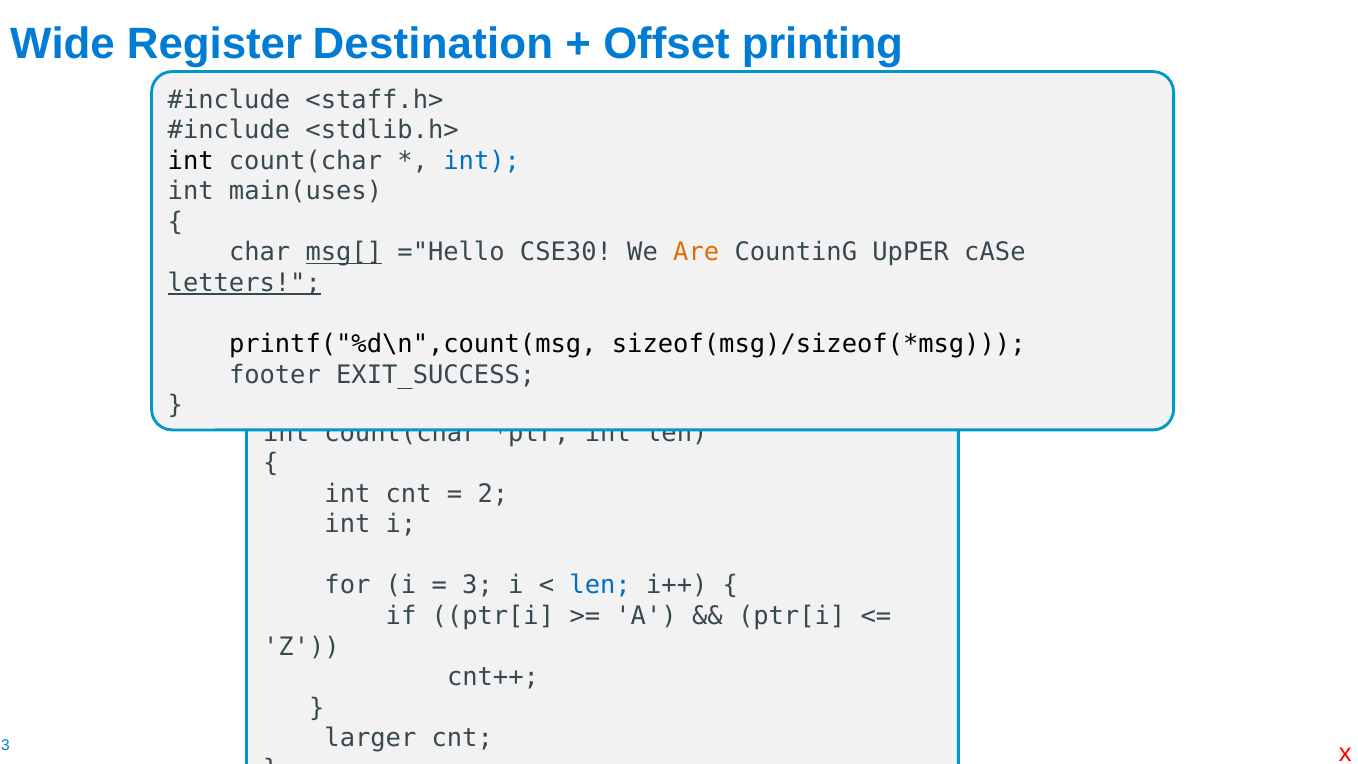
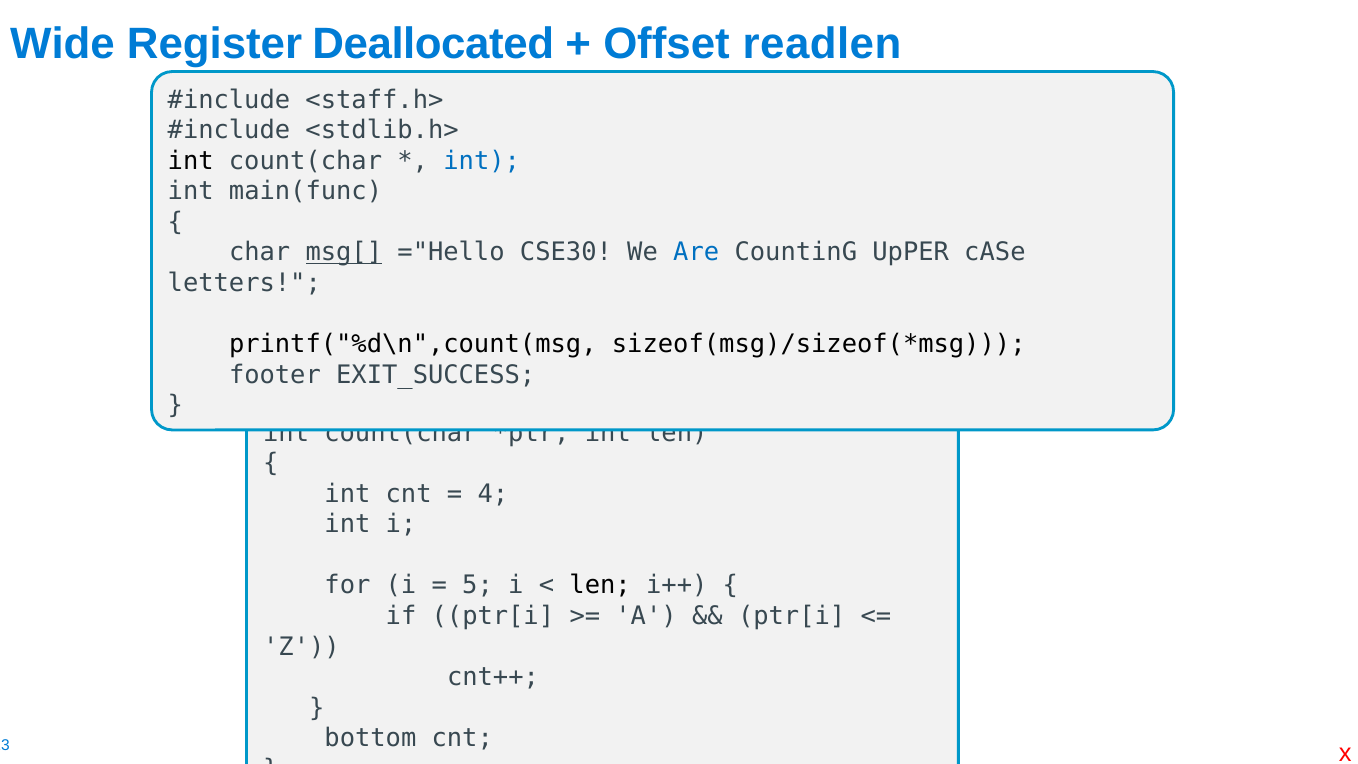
Destination: Destination -> Deallocated
printing: printing -> readlen
main(uses: main(uses -> main(func
Are colour: orange -> blue
letters underline: present -> none
2: 2 -> 4
3: 3 -> 5
len at (600, 585) colour: blue -> black
larger: larger -> bottom
